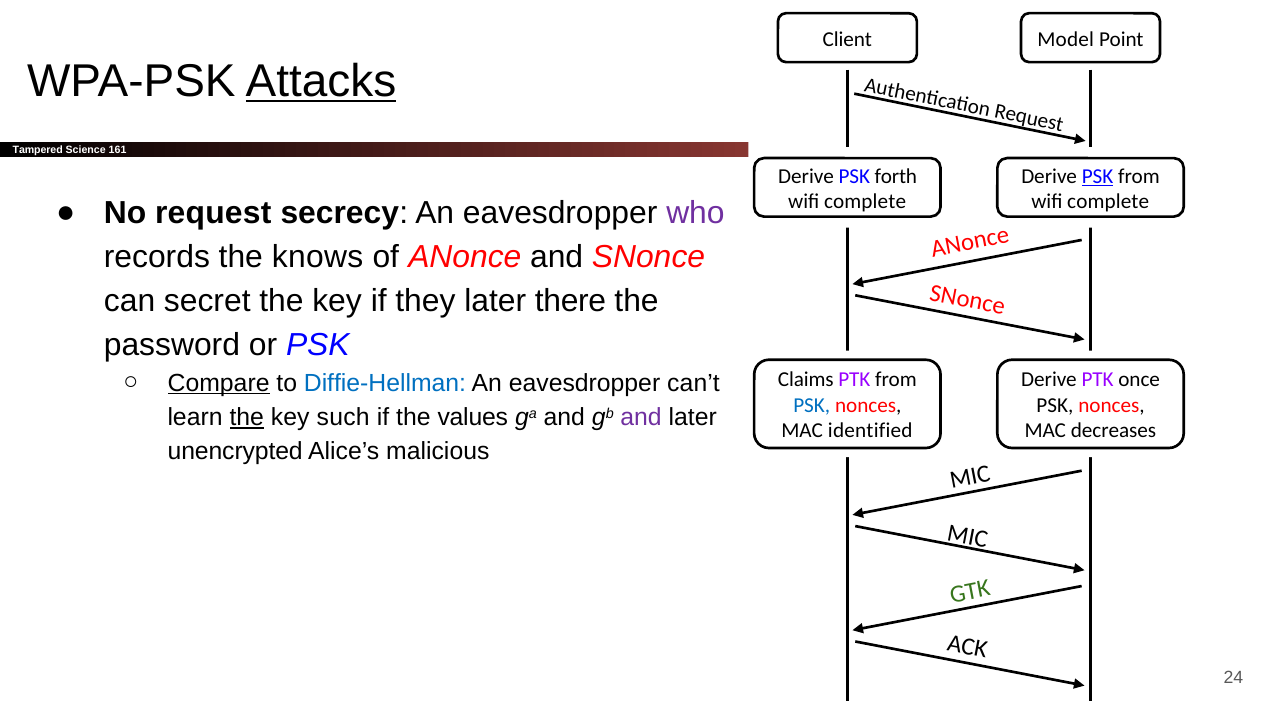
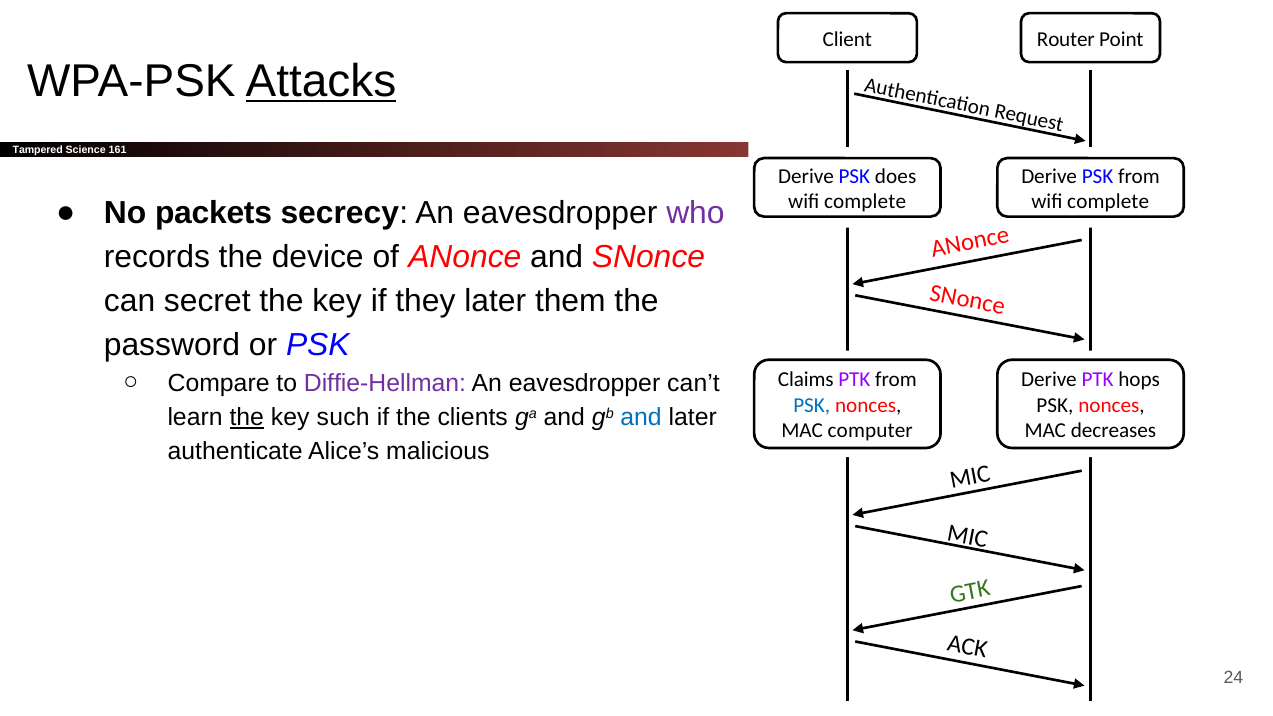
Model: Model -> Router
forth: forth -> does
PSK at (1098, 176) underline: present -> none
No request: request -> packets
knows: knows -> device
there: there -> them
Compare underline: present -> none
Diffie-Hellman colour: blue -> purple
once: once -> hops
values: values -> clients
and at (641, 417) colour: purple -> blue
identified: identified -> computer
unencrypted: unencrypted -> authenticate
